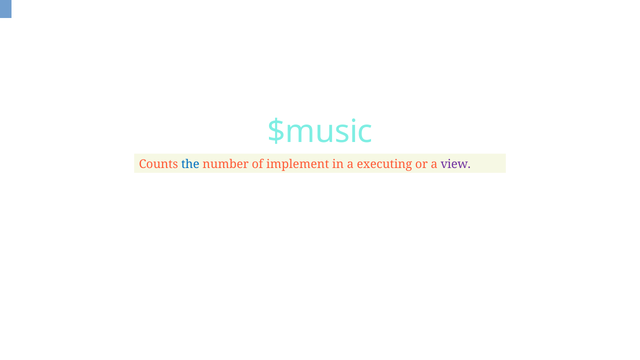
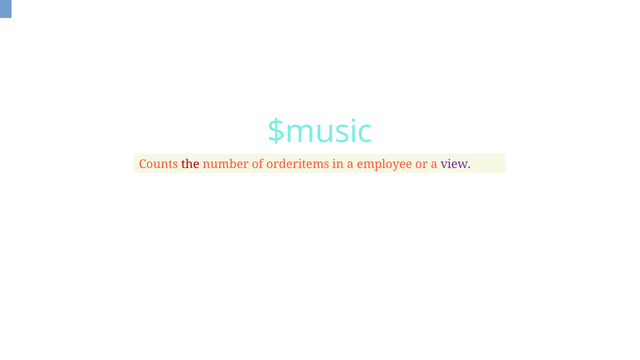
the colour: blue -> red
implement: implement -> orderitems
executing: executing -> employee
